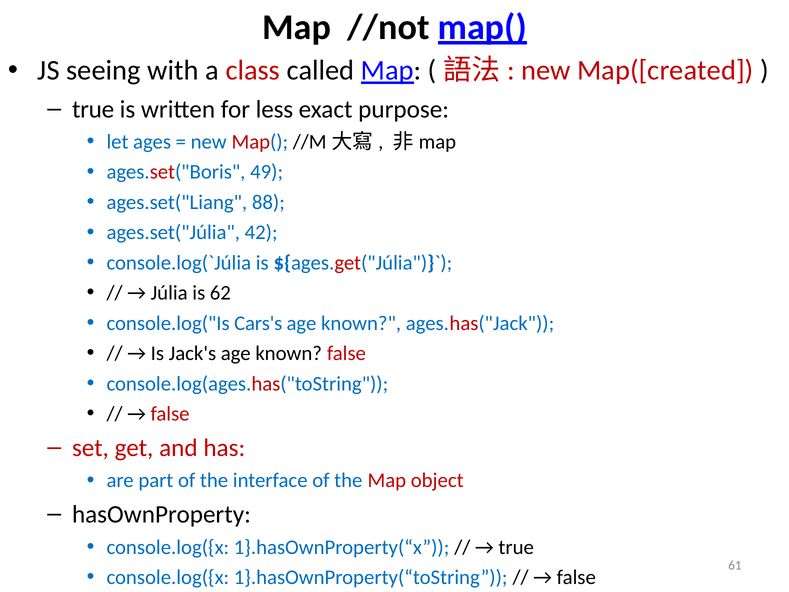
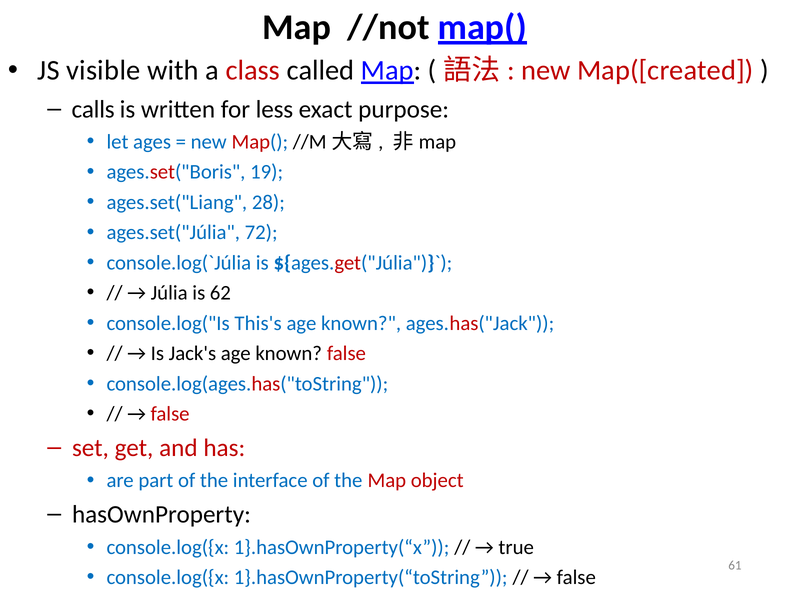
seeing: seeing -> visible
true at (93, 109): true -> calls
49: 49 -> 19
88: 88 -> 28
42: 42 -> 72
Cars's: Cars's -> This's
